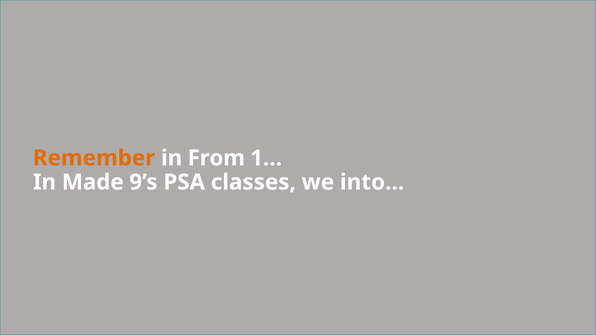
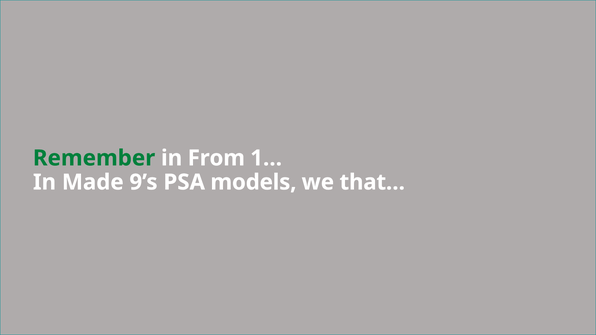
Remember colour: orange -> green
classes: classes -> models
into…: into… -> that…
